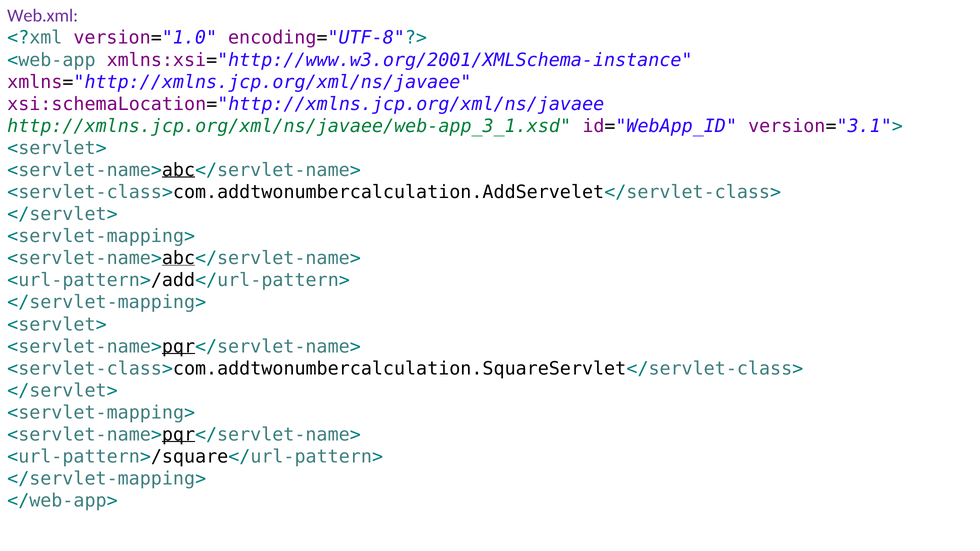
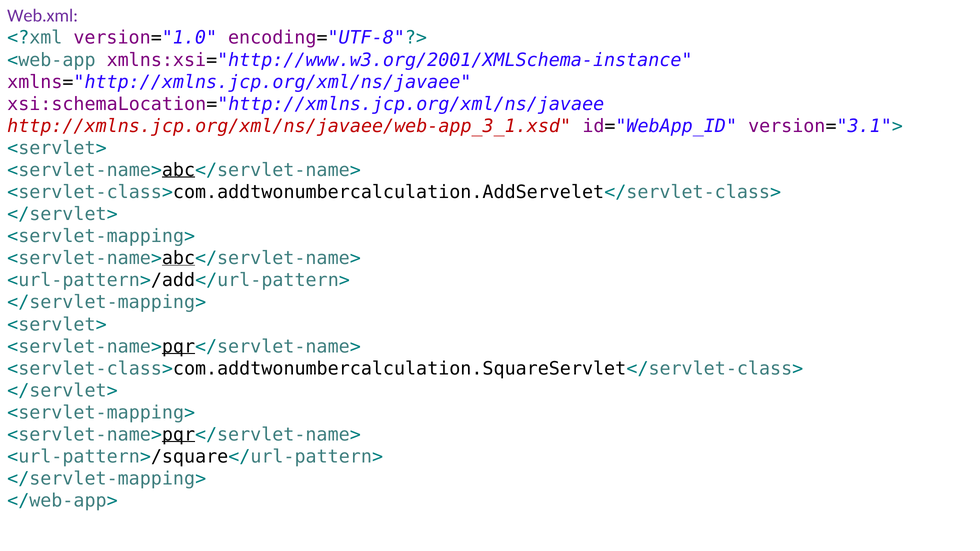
http://xmlns.jcp.org/xml/ns/javaee/web-app_3_1.xsd colour: green -> red
